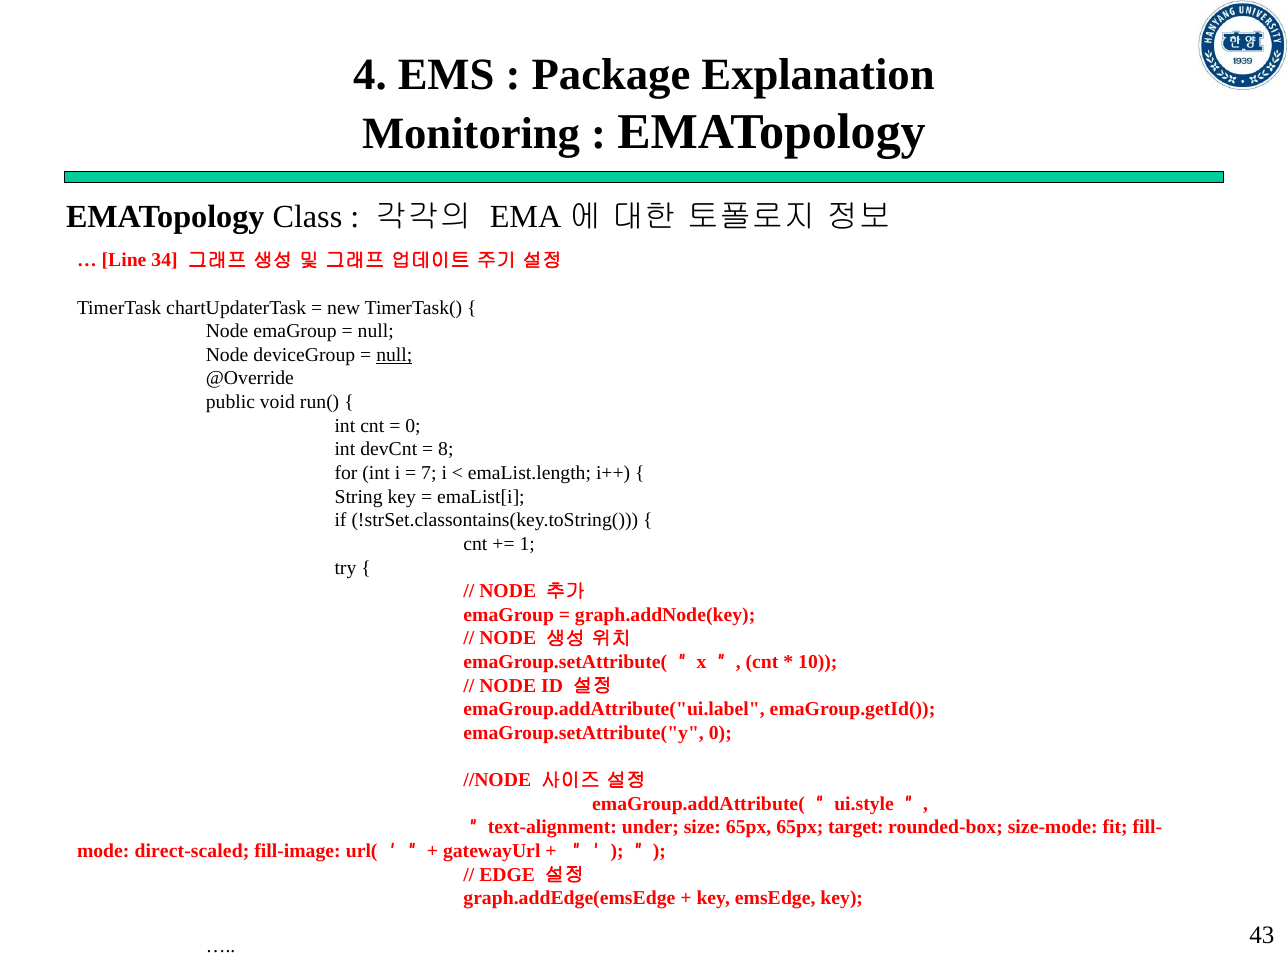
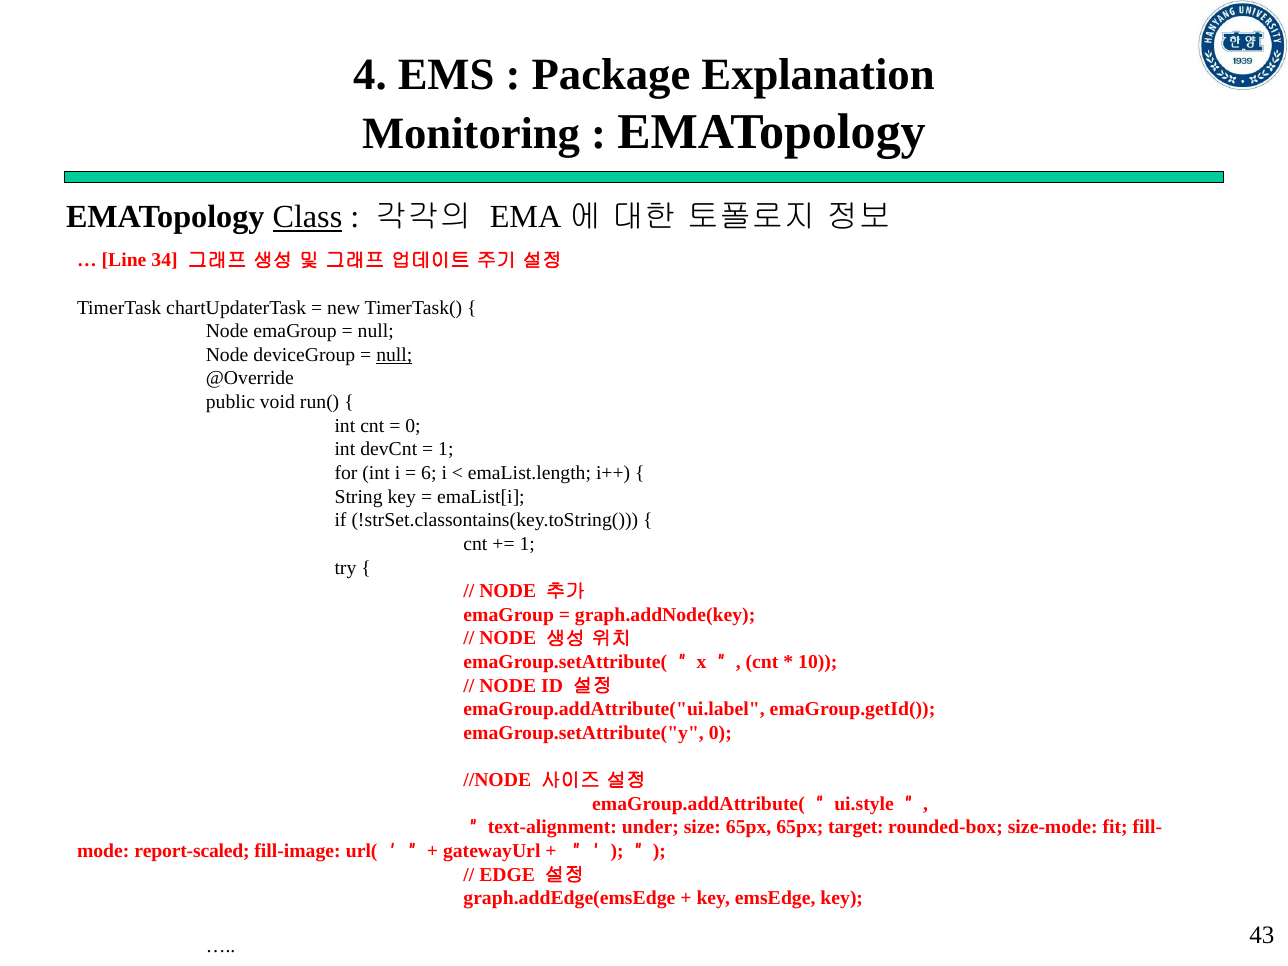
Class underline: none -> present
8 at (446, 449): 8 -> 1
7: 7 -> 6
direct-scaled: direct-scaled -> report-scaled
